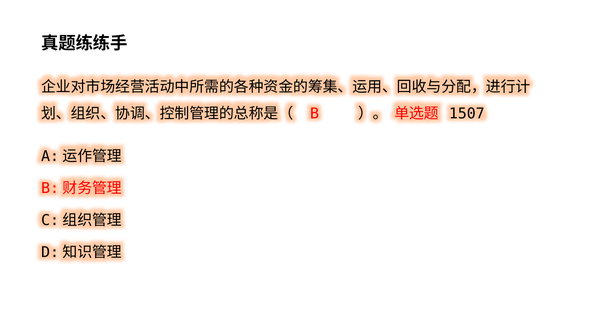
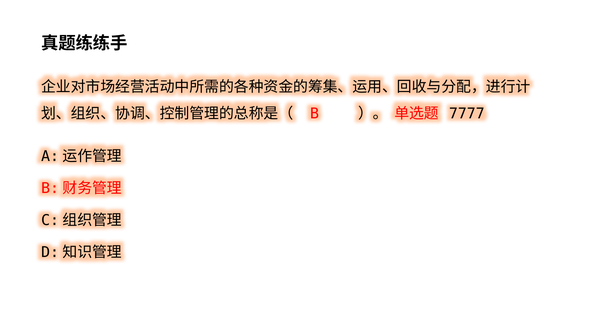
1507: 1507 -> 7777
